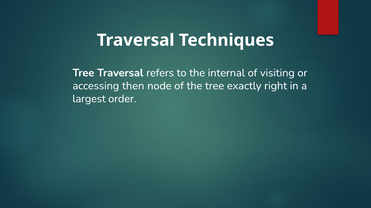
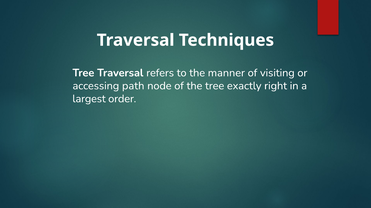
internal: internal -> manner
then: then -> path
